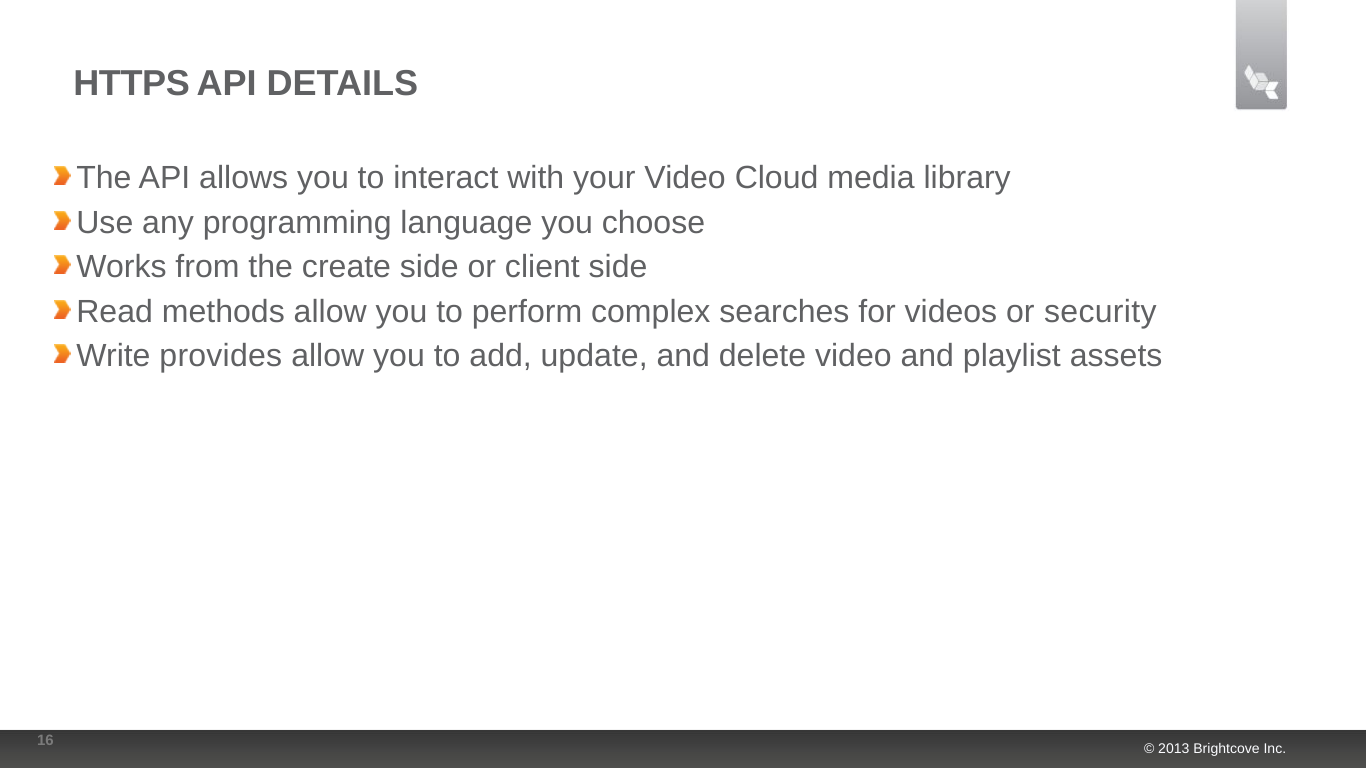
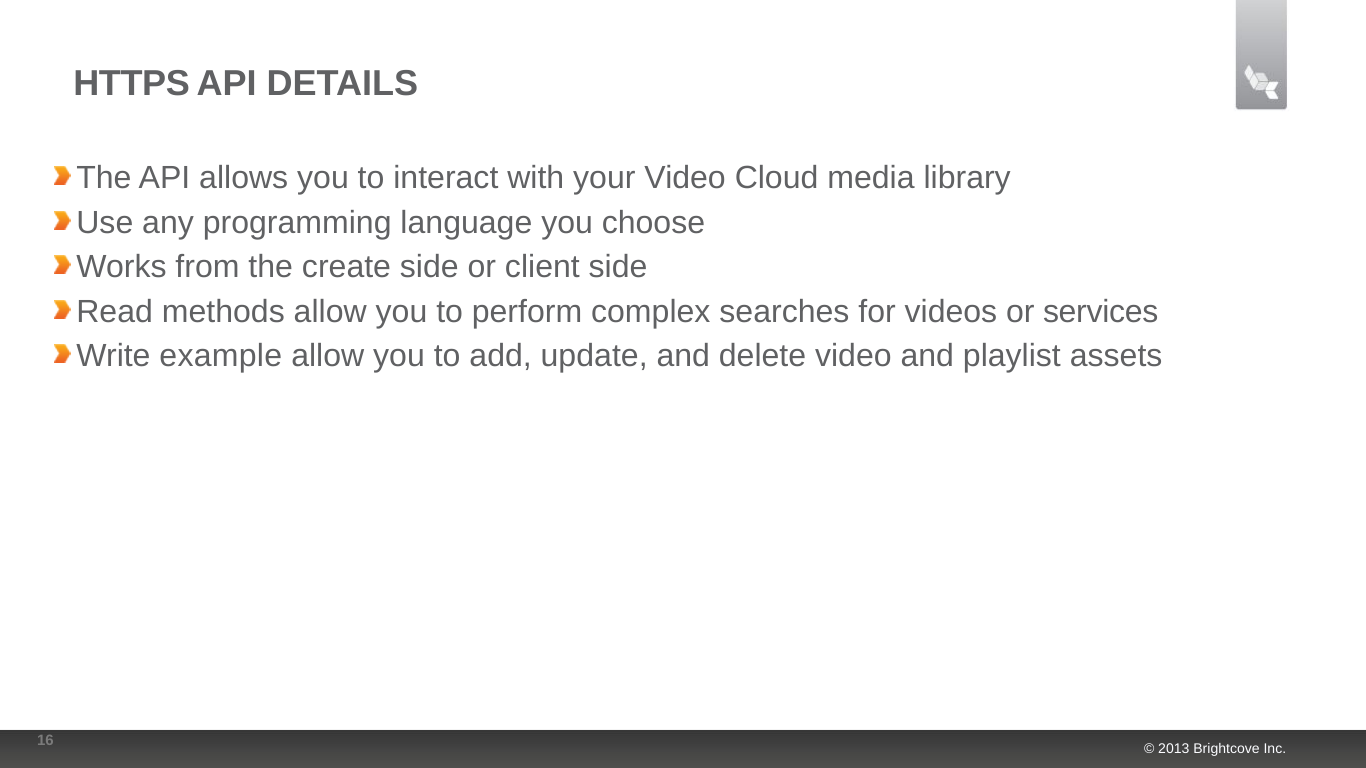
security: security -> services
provides: provides -> example
